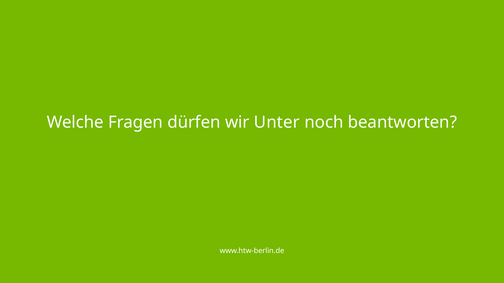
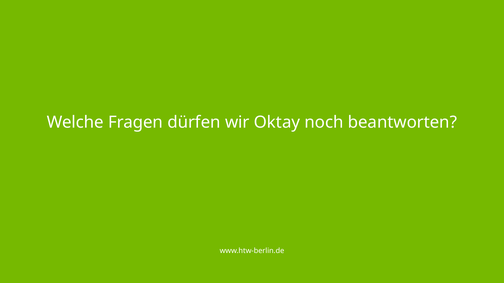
Unter: Unter -> Oktay
